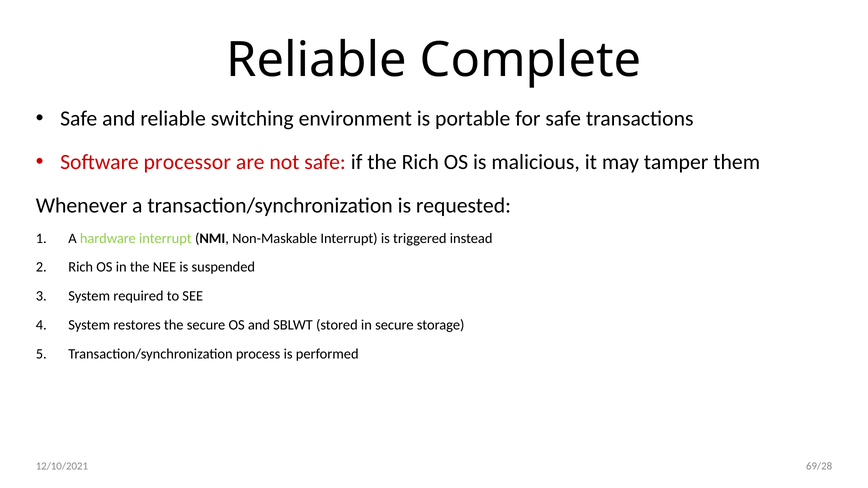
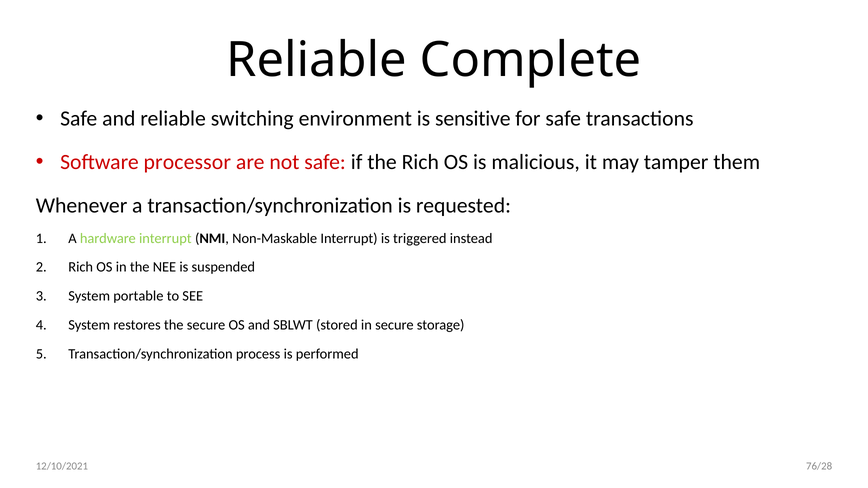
portable: portable -> sensitive
required: required -> portable
69/28: 69/28 -> 76/28
